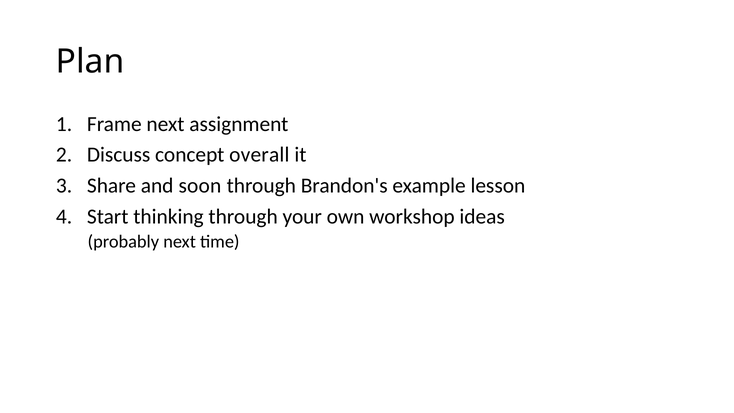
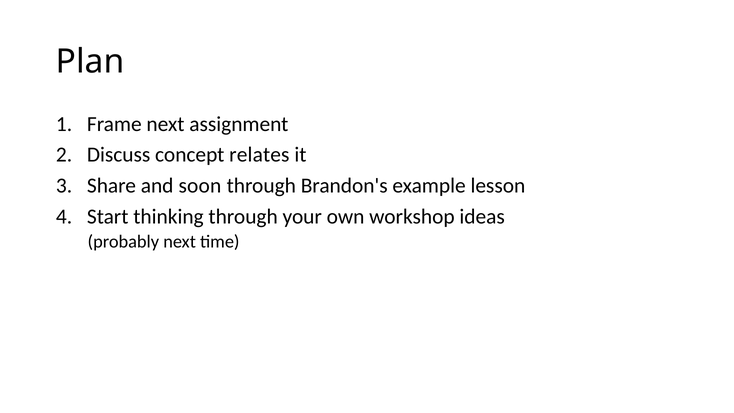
overall: overall -> relates
